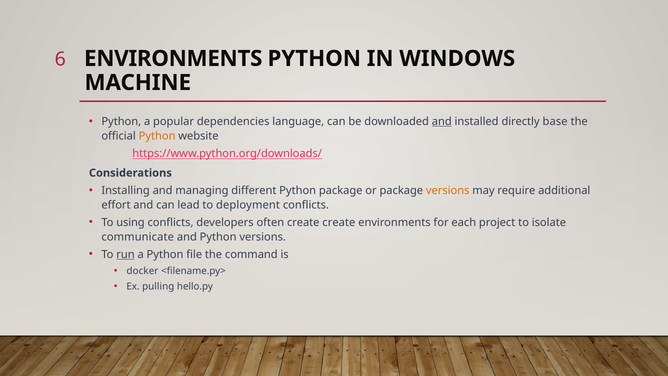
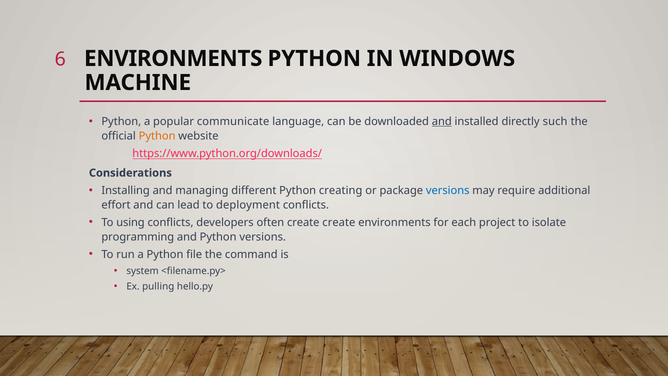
dependencies: dependencies -> communicate
base: base -> such
Python package: package -> creating
versions at (448, 190) colour: orange -> blue
communicate: communicate -> programming
run underline: present -> none
docker: docker -> system
